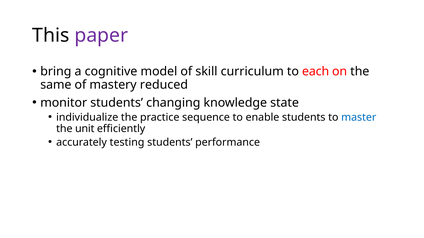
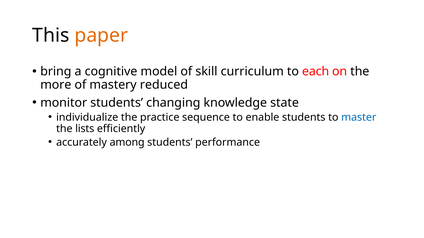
paper colour: purple -> orange
same: same -> more
unit: unit -> lists
testing: testing -> among
